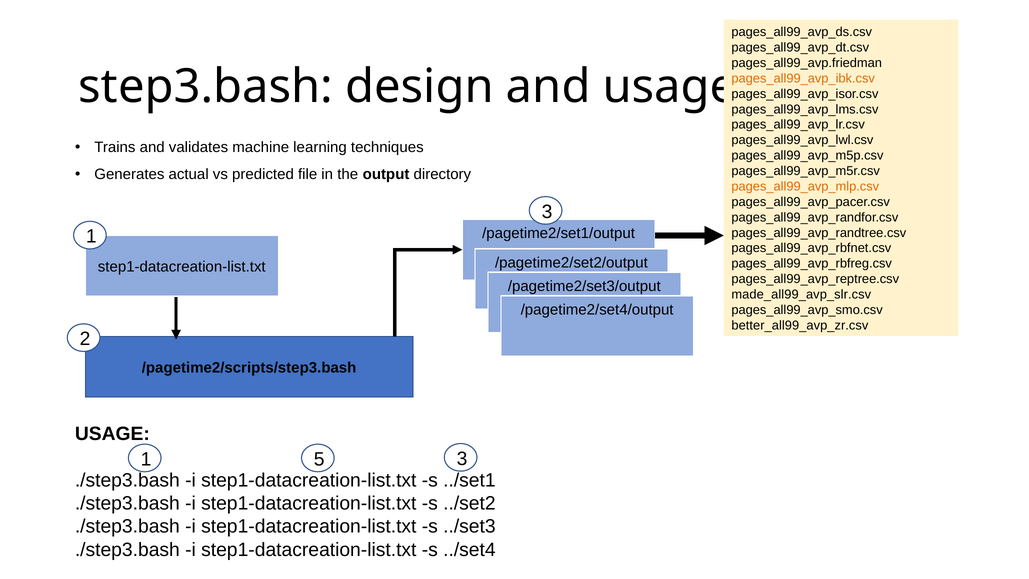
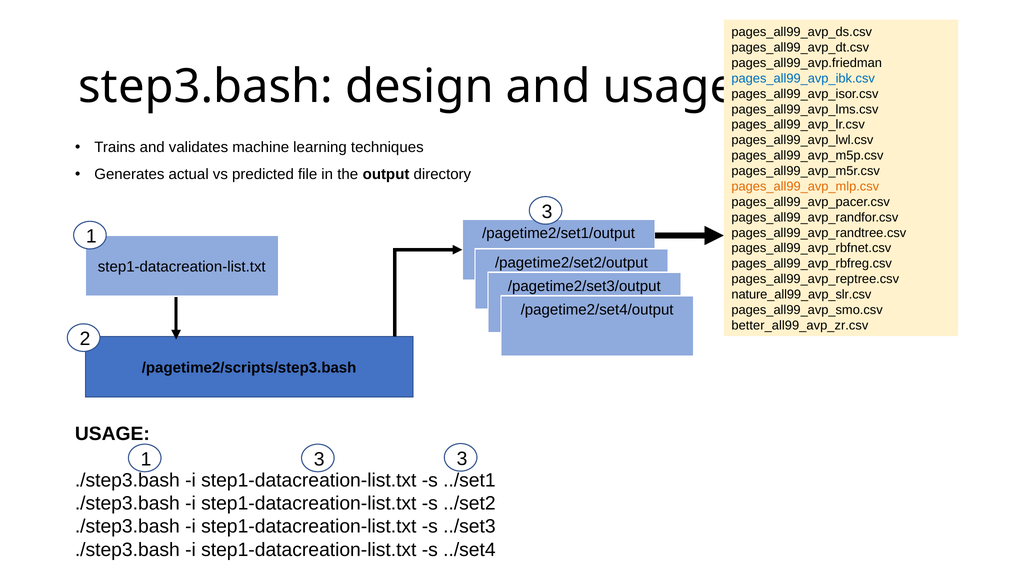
pages_all99_avp_ibk.csv colour: orange -> blue
made_all99_avp_slr.csv: made_all99_avp_slr.csv -> nature_all99_avp_slr.csv
1 5: 5 -> 3
